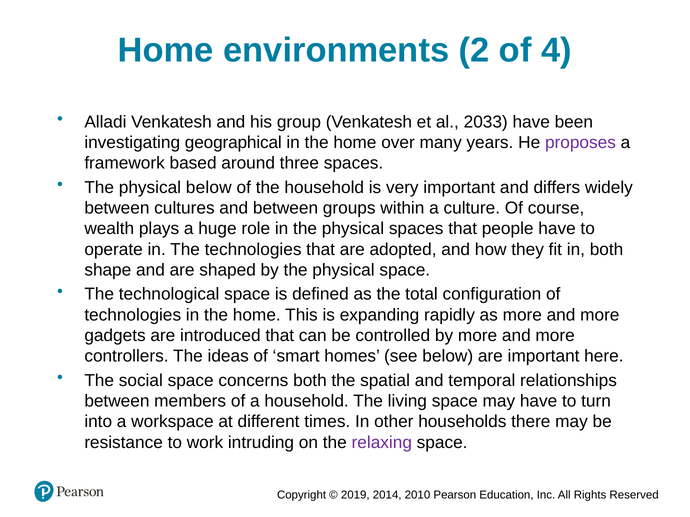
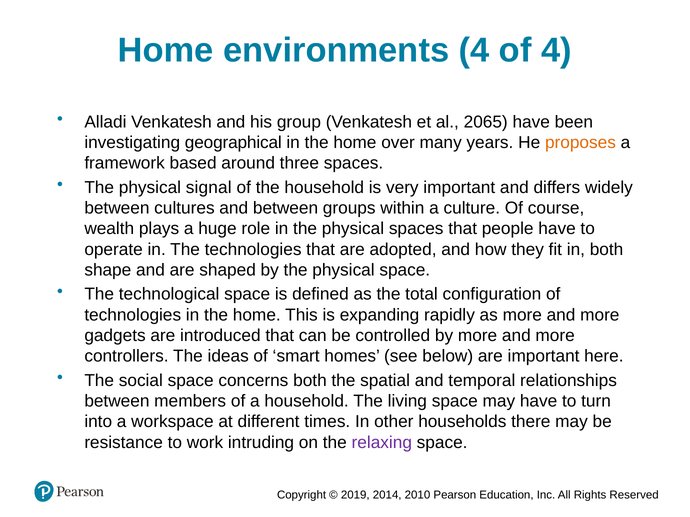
environments 2: 2 -> 4
2033: 2033 -> 2065
proposes colour: purple -> orange
physical below: below -> signal
